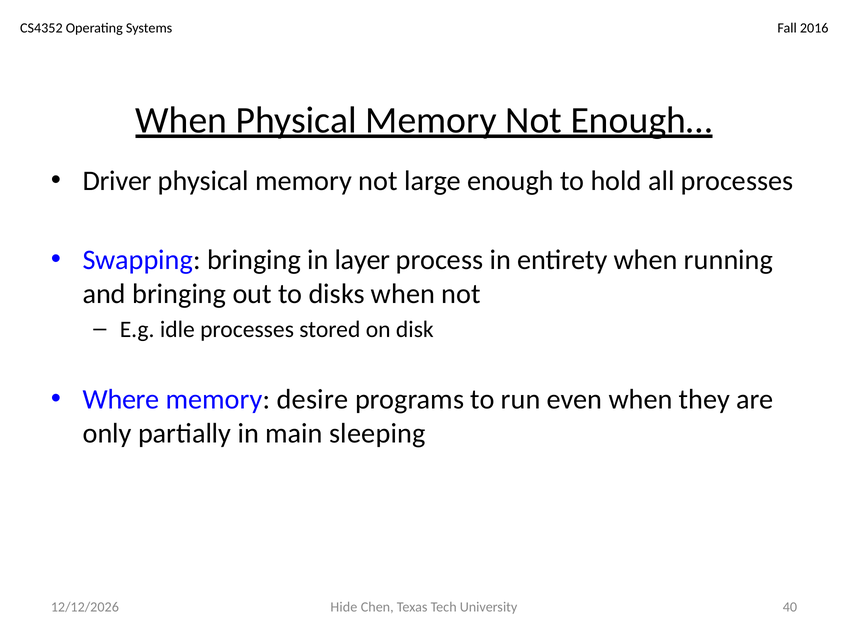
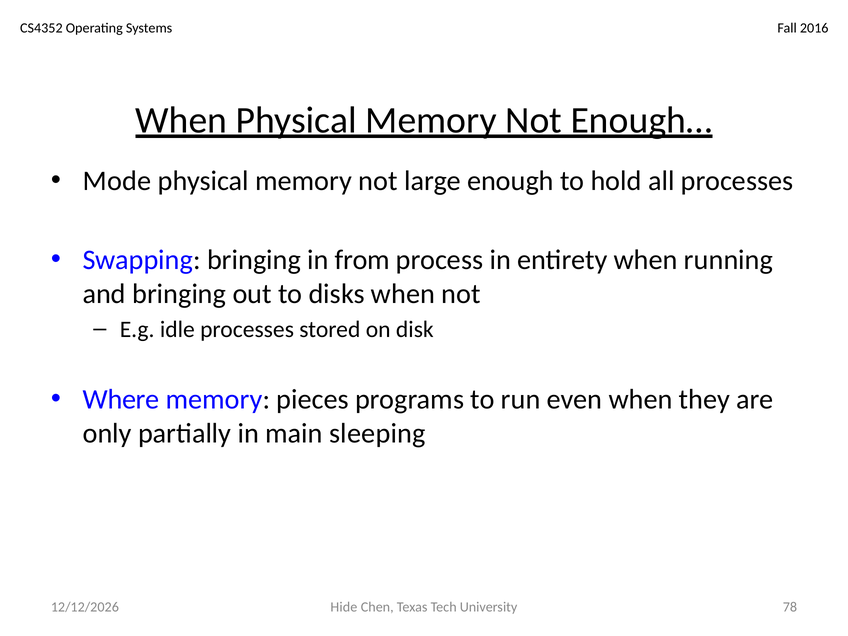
Driver: Driver -> Mode
layer: layer -> from
desire: desire -> pieces
40: 40 -> 78
